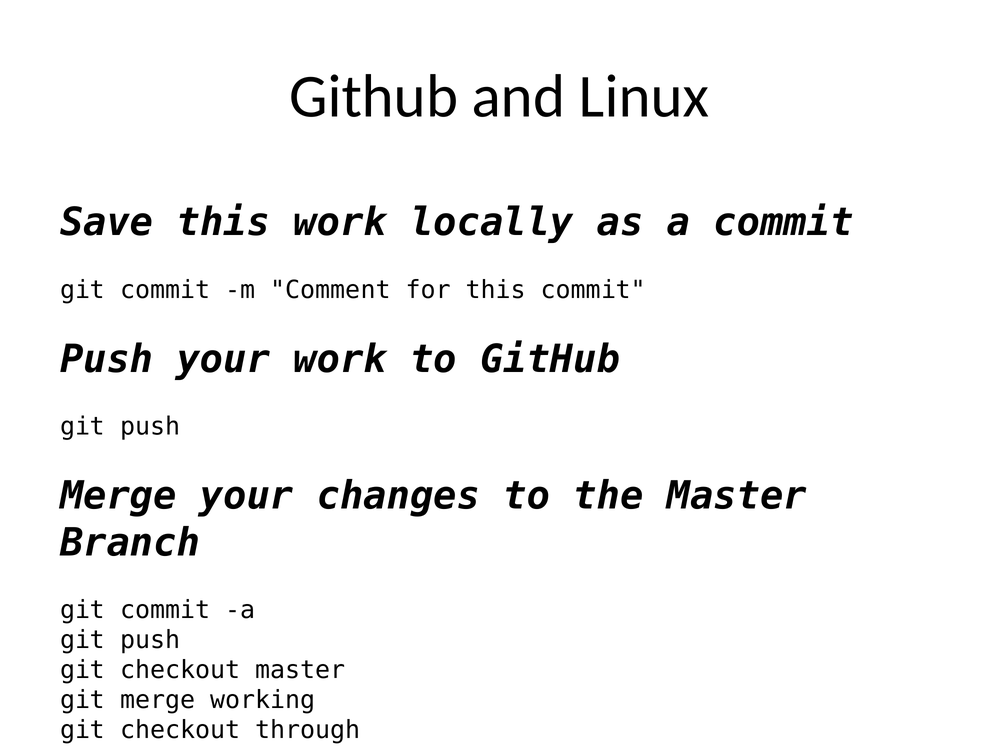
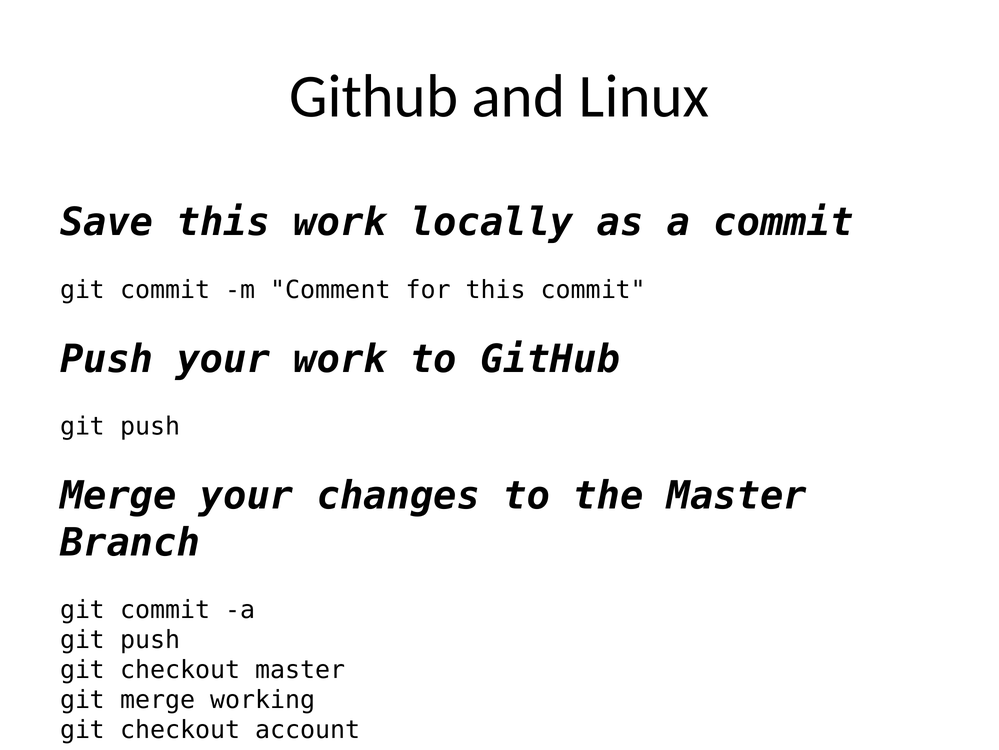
through: through -> account
